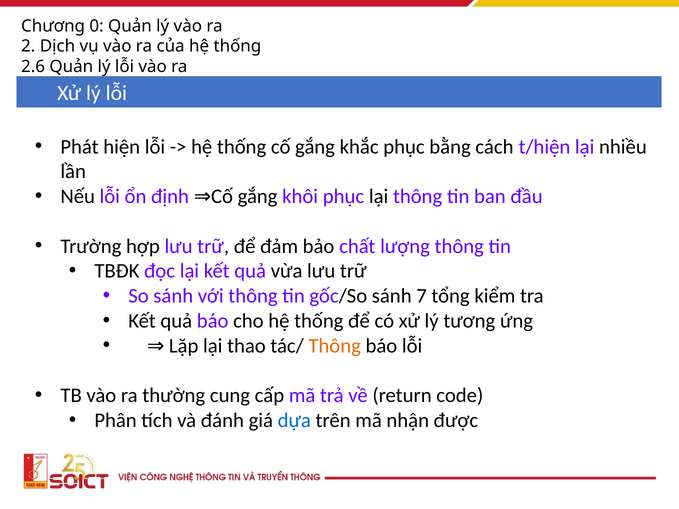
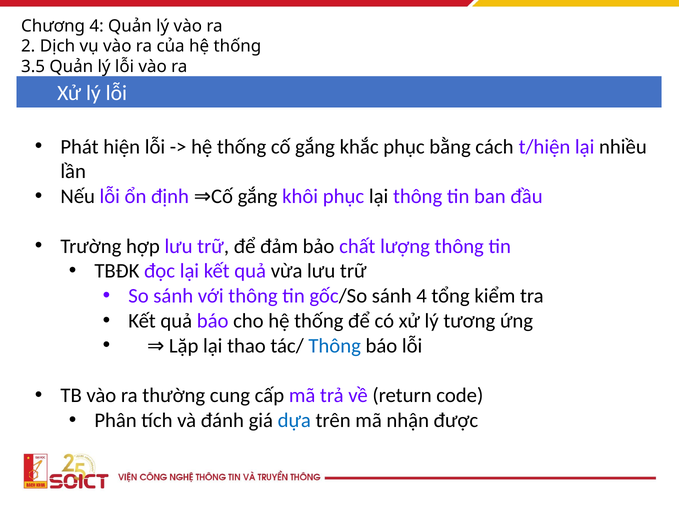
Chương 0: 0 -> 4
2.6: 2.6 -> 3.5
sánh 7: 7 -> 4
Thông at (335, 346) colour: orange -> blue
